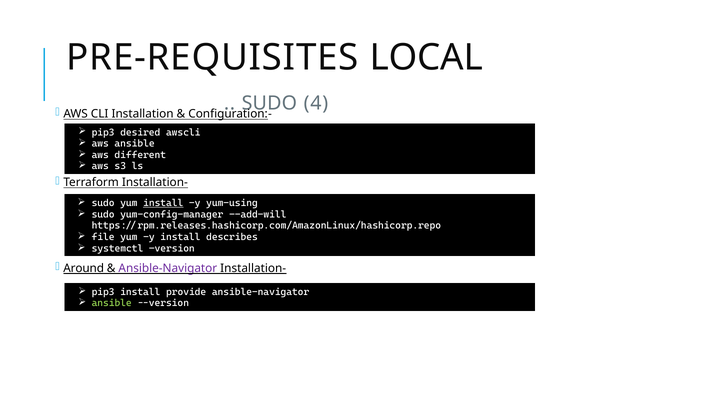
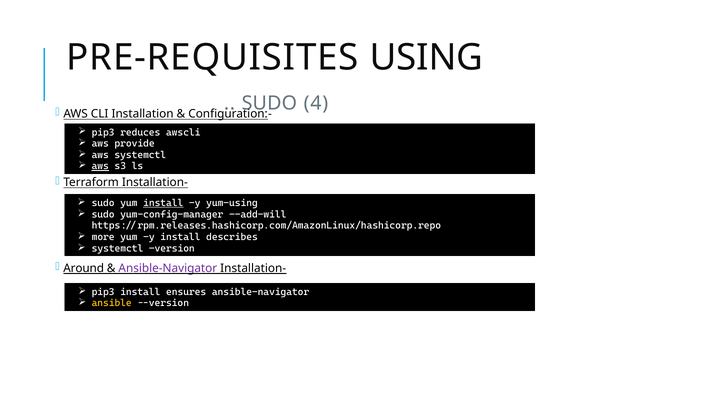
LOCAL: LOCAL -> USING
desired: desired -> reduces
aws ansible: ansible -> provide
aws different: different -> systemctl
aws at (100, 166) underline: none -> present
file: file -> more
provide: provide -> ensures
ansible at (112, 303) colour: light green -> yellow
